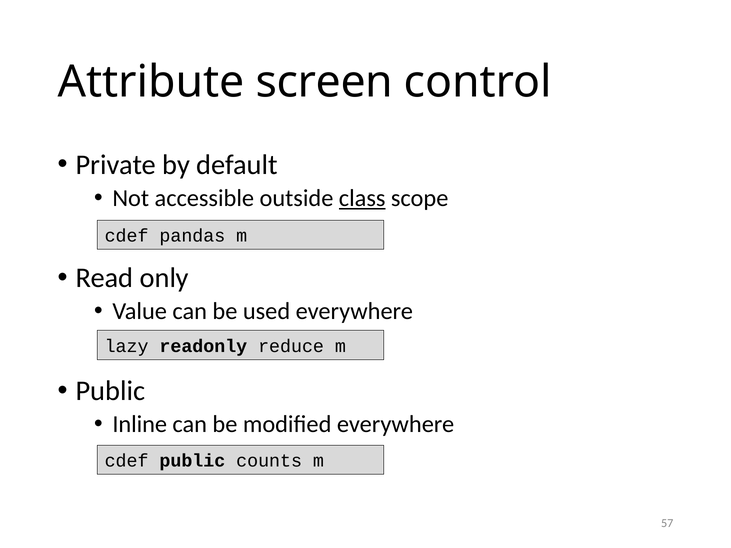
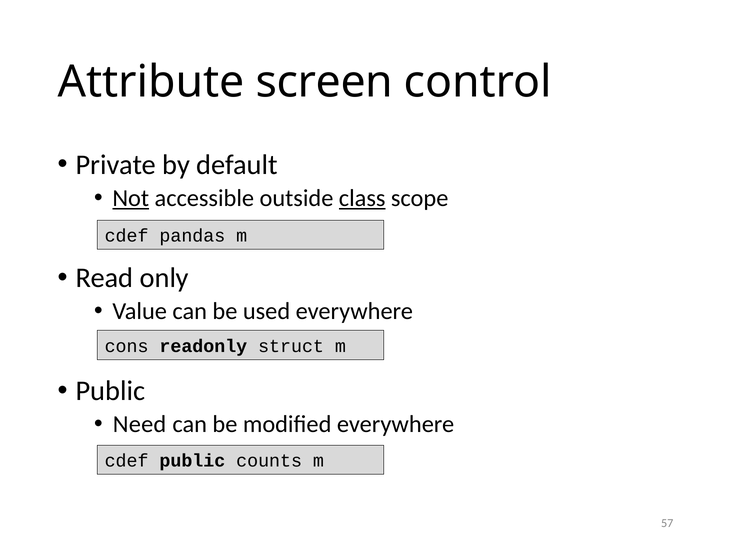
Not underline: none -> present
lazy: lazy -> cons
reduce: reduce -> struct
Inline: Inline -> Need
